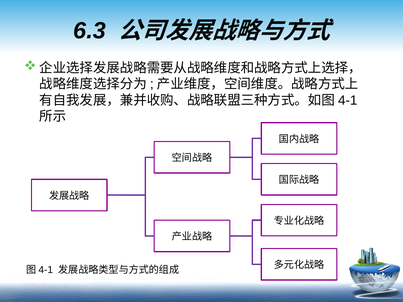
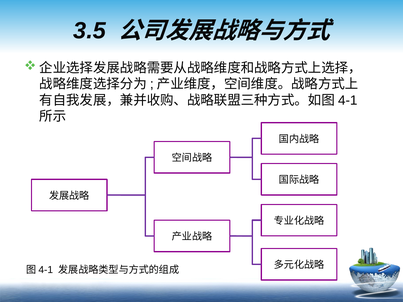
6.3: 6.3 -> 3.5
